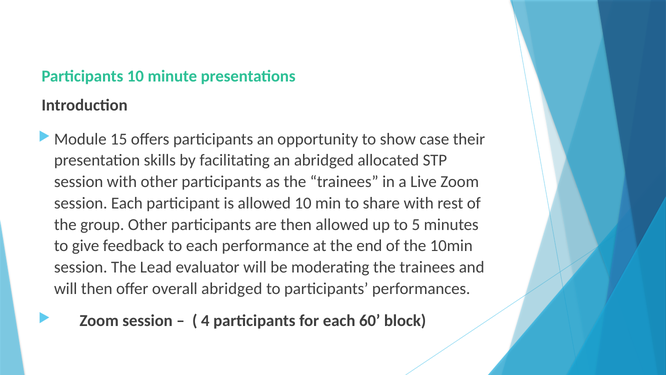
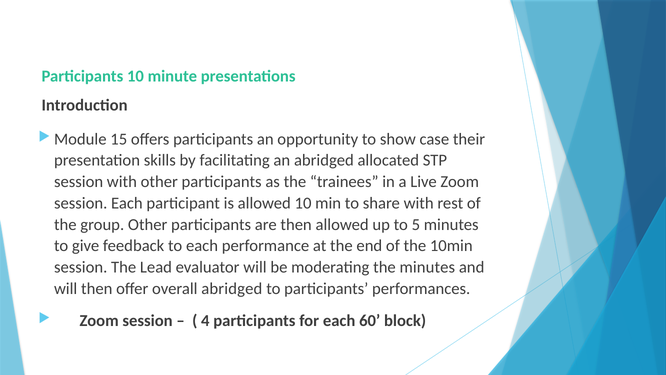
moderating the trainees: trainees -> minutes
